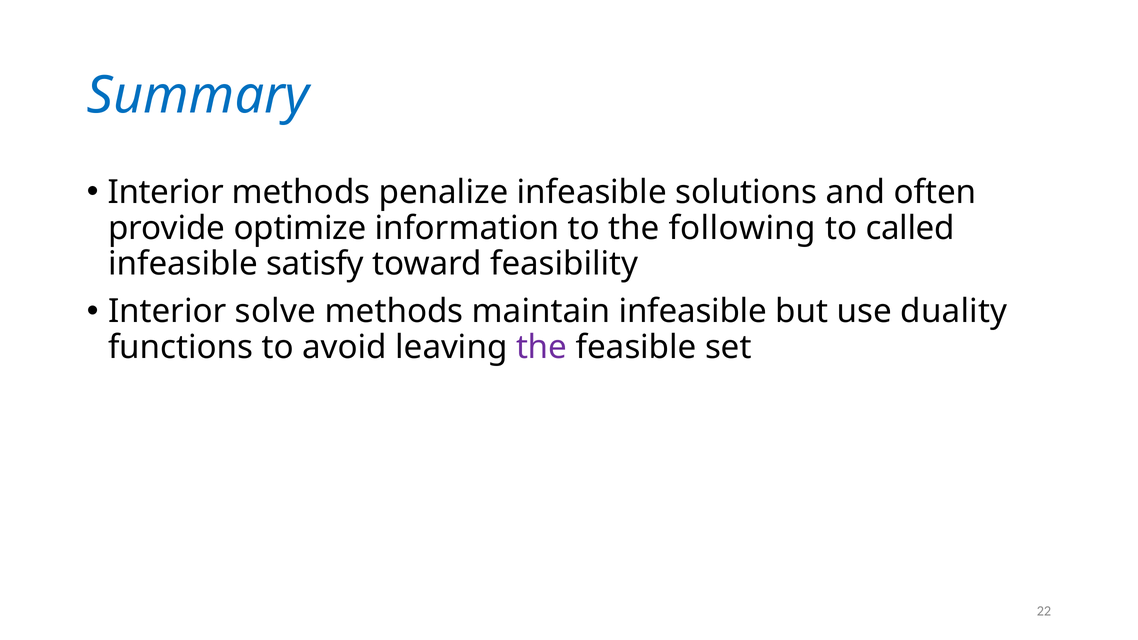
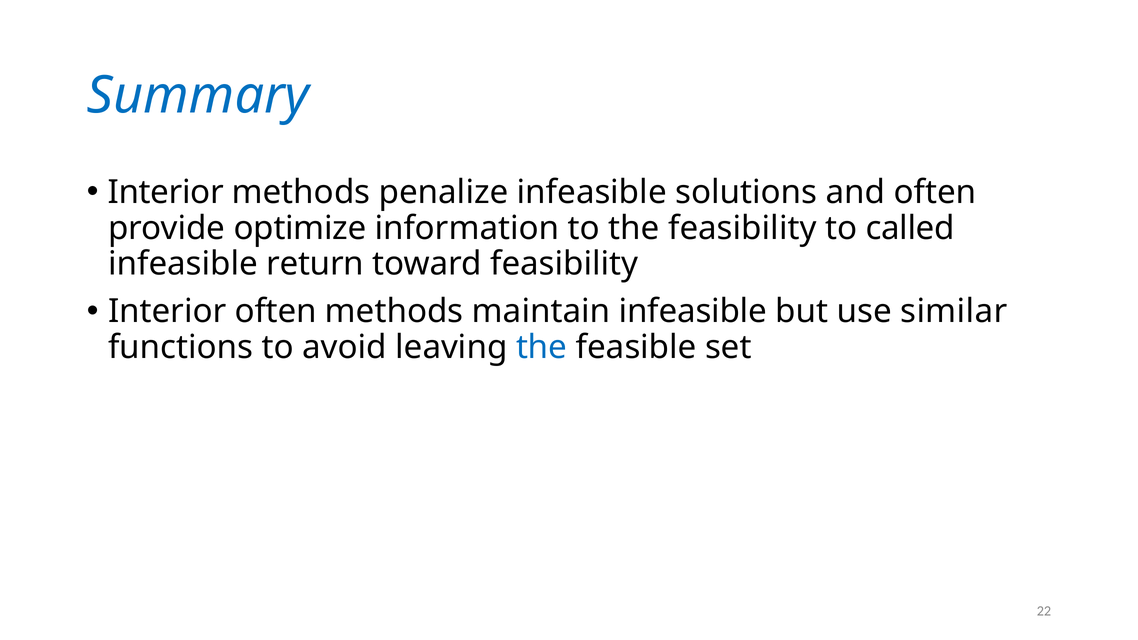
the following: following -> feasibility
satisfy: satisfy -> return
Interior solve: solve -> often
duality: duality -> similar
the at (542, 347) colour: purple -> blue
